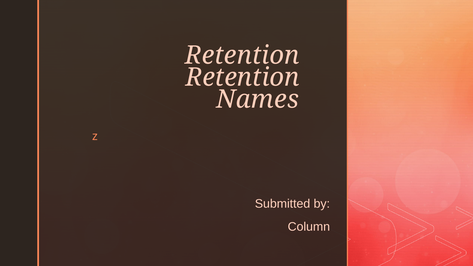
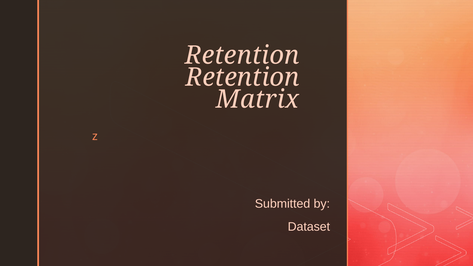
Names: Names -> Matrix
Column: Column -> Dataset
